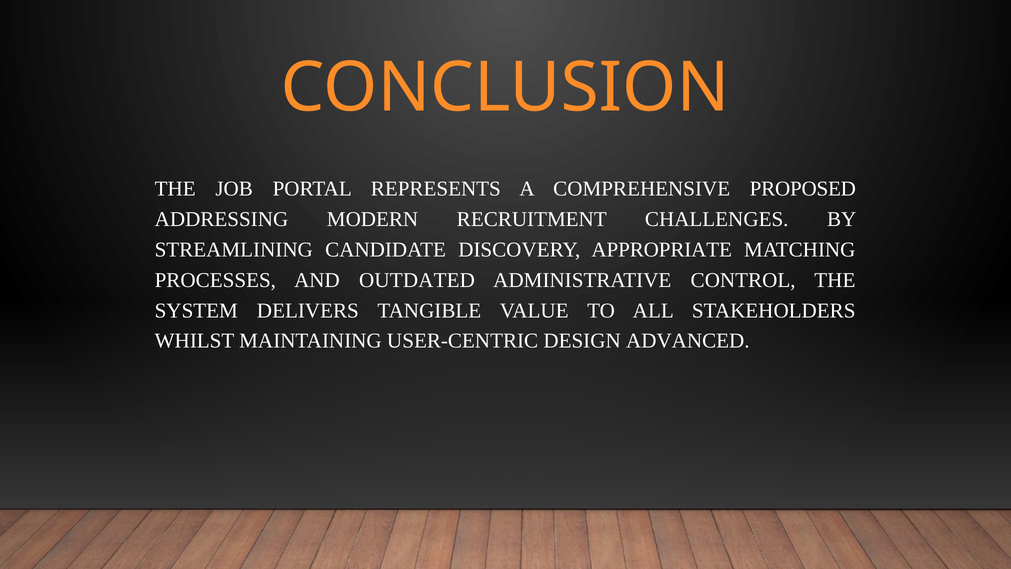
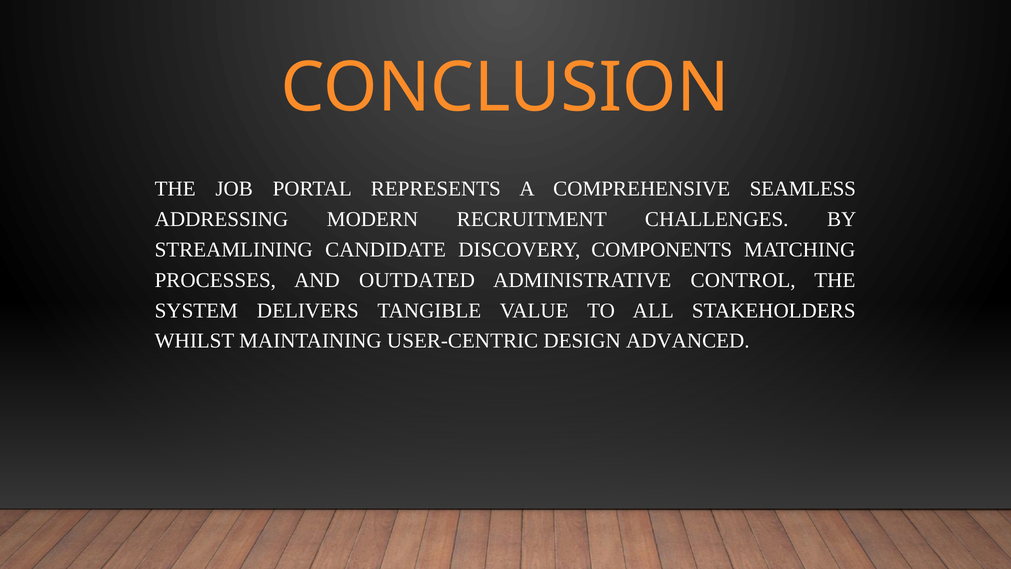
PROPOSED: PROPOSED -> SEAMLESS
APPROPRIATE: APPROPRIATE -> COMPONENTS
